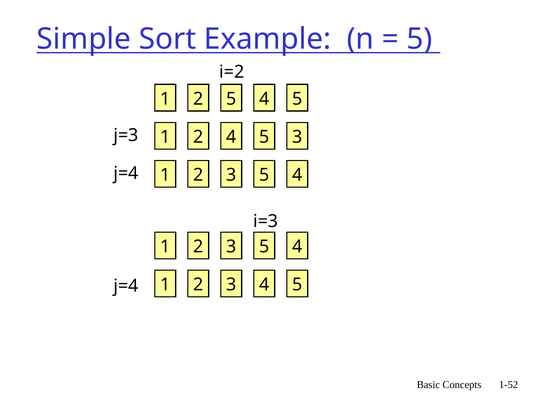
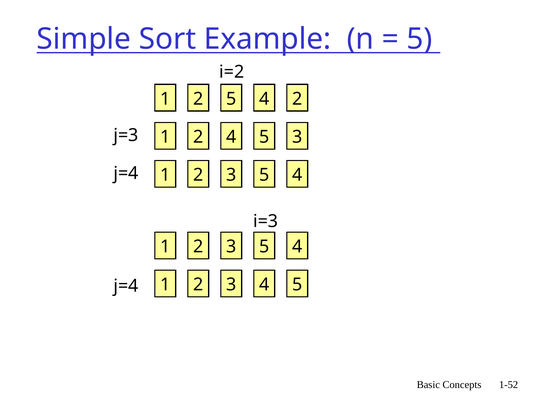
5 4 5: 5 -> 2
